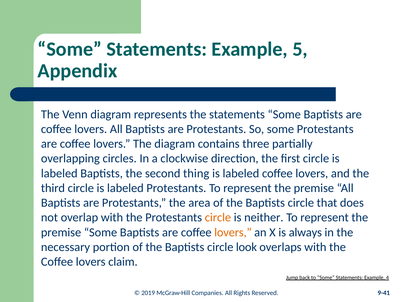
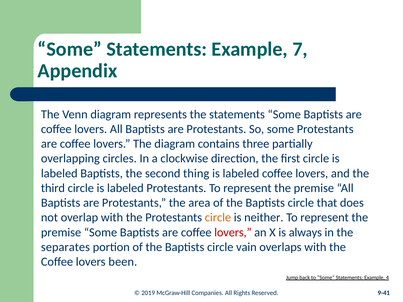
5: 5 -> 7
lovers at (233, 233) colour: orange -> red
necessary: necessary -> separates
look: look -> vain
claim: claim -> been
